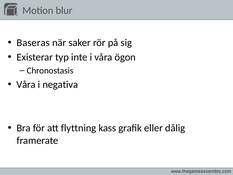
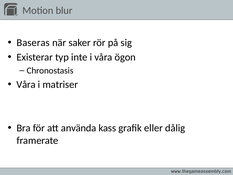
negativa: negativa -> matriser
flyttning: flyttning -> använda
